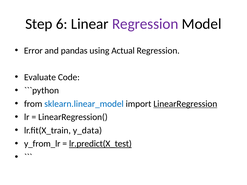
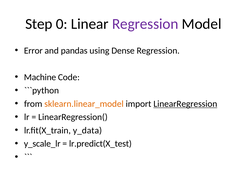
6: 6 -> 0
Actual: Actual -> Dense
Evaluate: Evaluate -> Machine
sklearn.linear_model colour: blue -> orange
y_from_lr: y_from_lr -> y_scale_lr
lr.predict(X_test underline: present -> none
